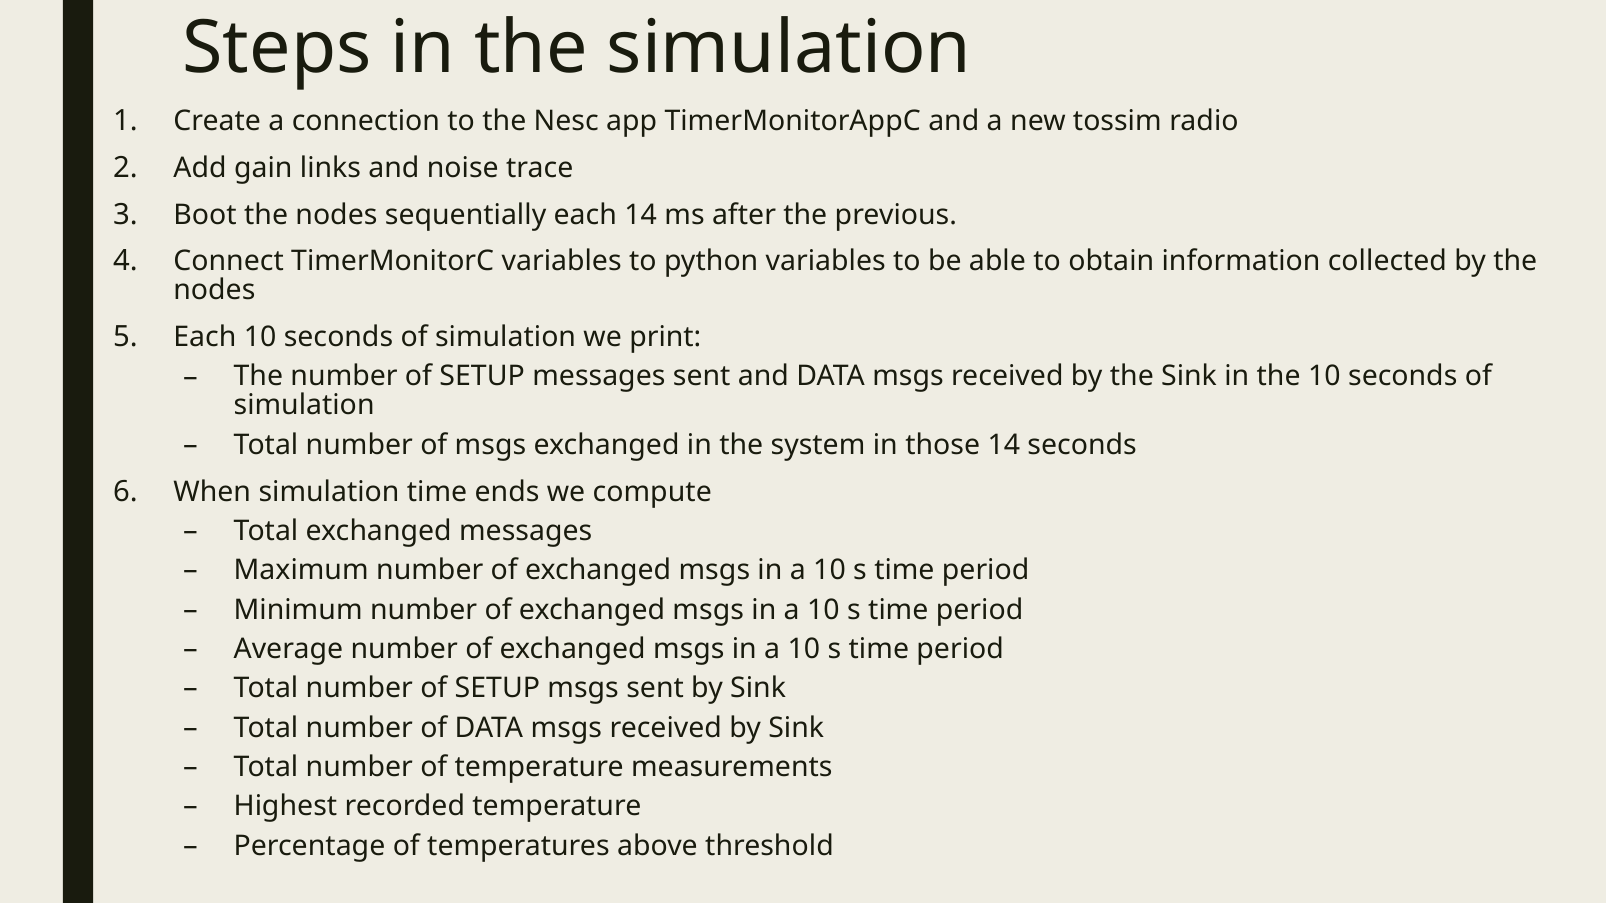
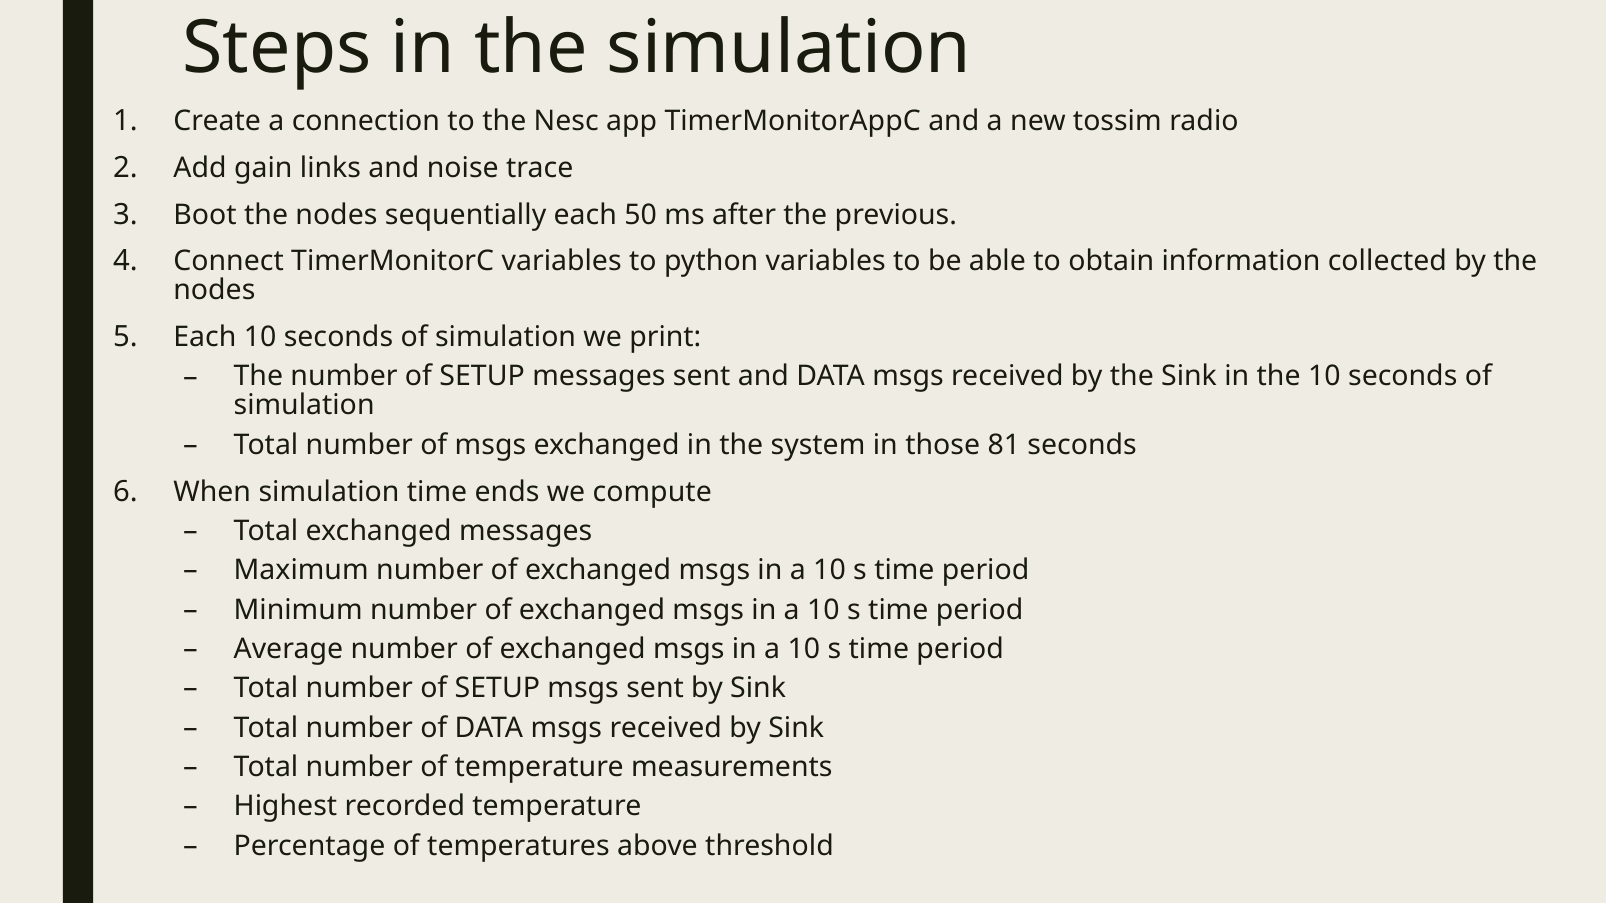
each 14: 14 -> 50
those 14: 14 -> 81
